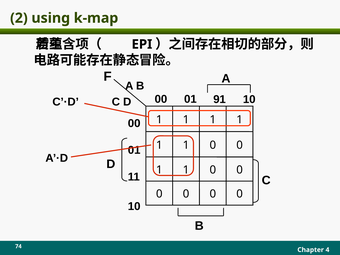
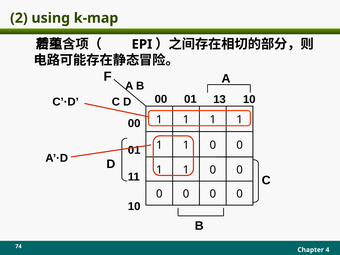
91: 91 -> 13
